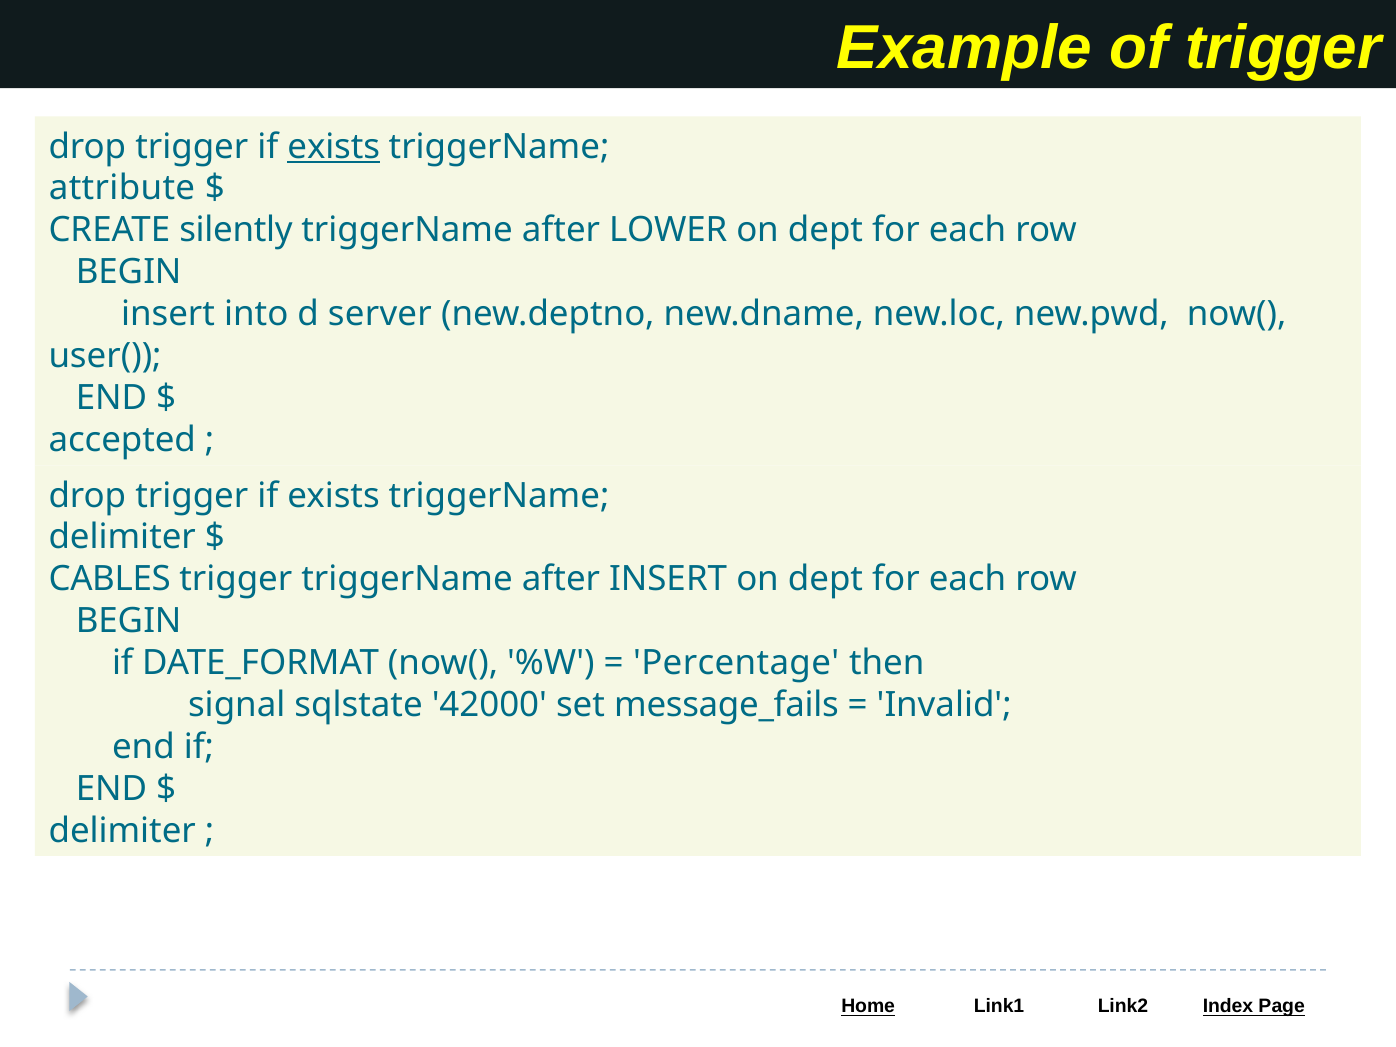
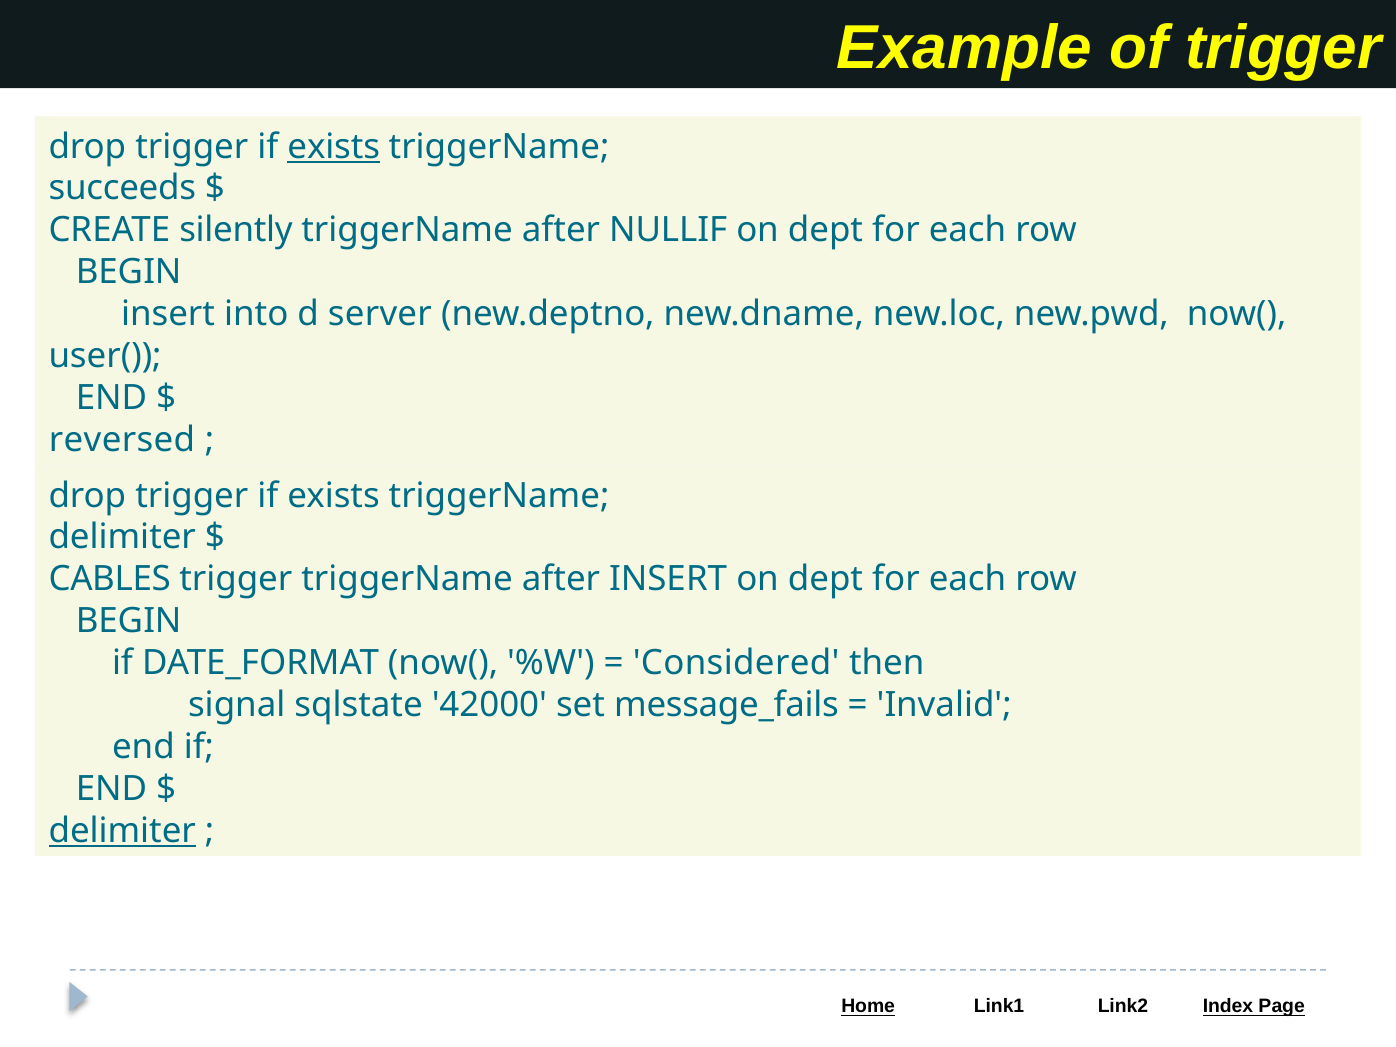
attribute: attribute -> succeeds
LOWER: LOWER -> NULLIF
accepted: accepted -> reversed
Percentage: Percentage -> Considered
delimiter at (122, 831) underline: none -> present
